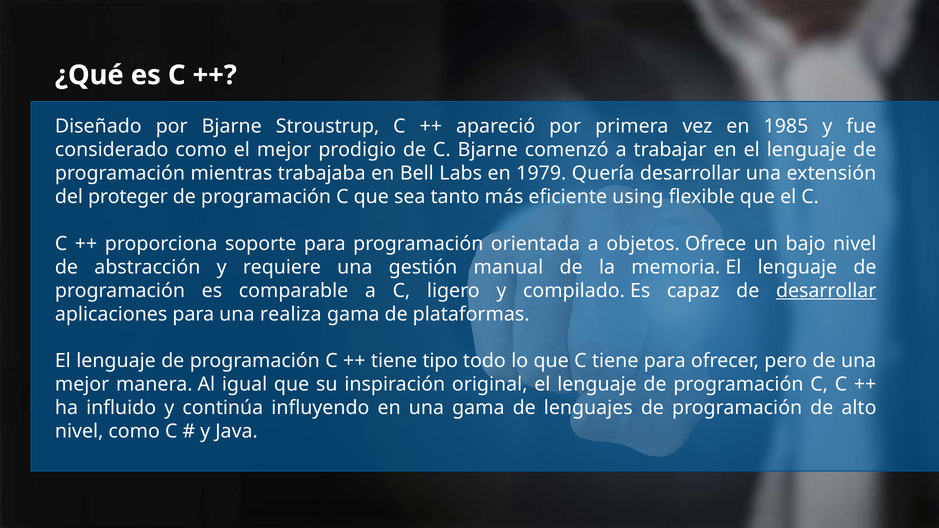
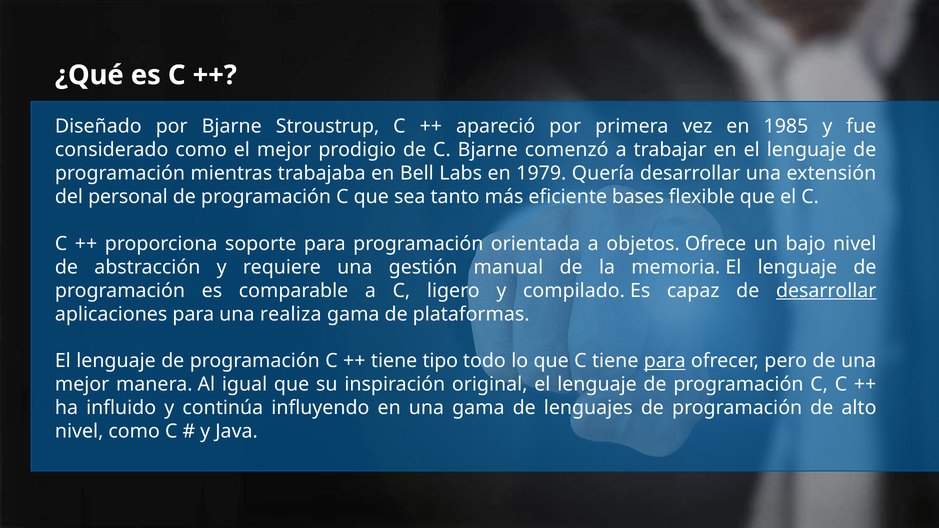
proteger: proteger -> personal
using: using -> bases
para at (665, 361) underline: none -> present
